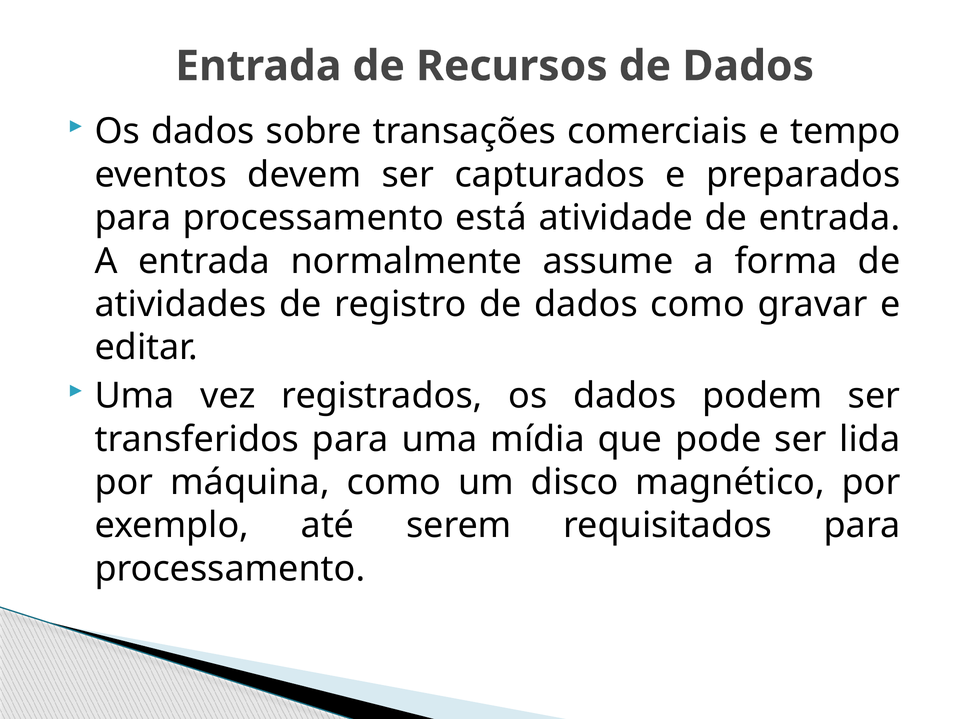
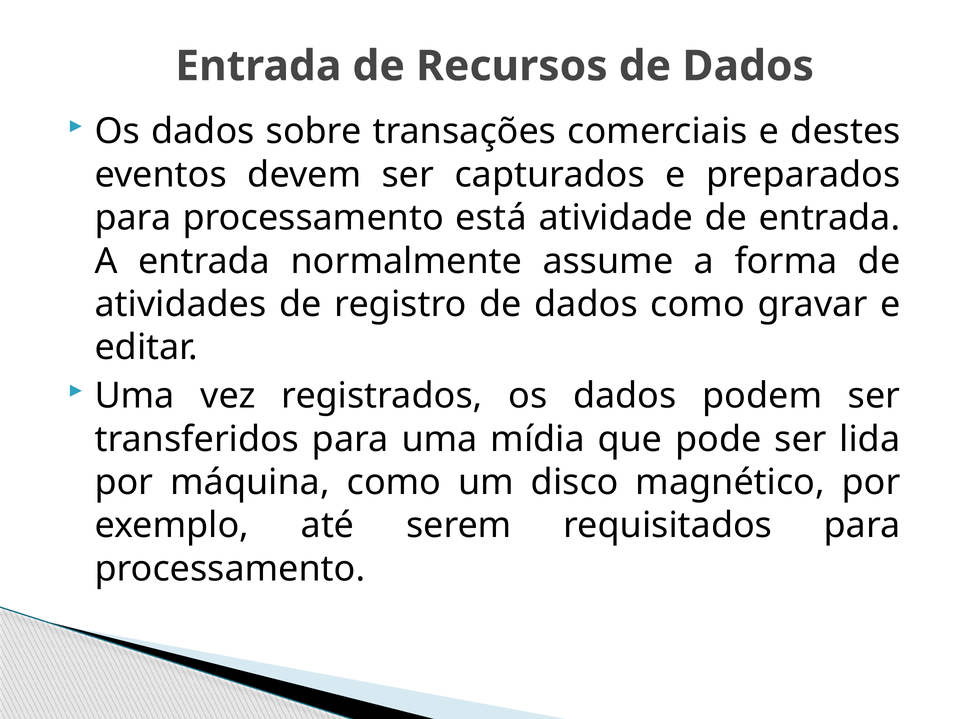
tempo: tempo -> destes
